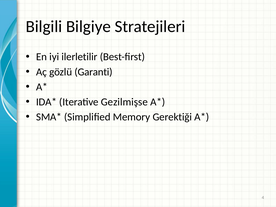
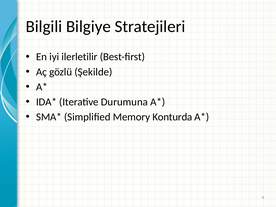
Garanti: Garanti -> Şekilde
Gezilmişse: Gezilmişse -> Durumuna
Gerektiği: Gerektiği -> Konturda
